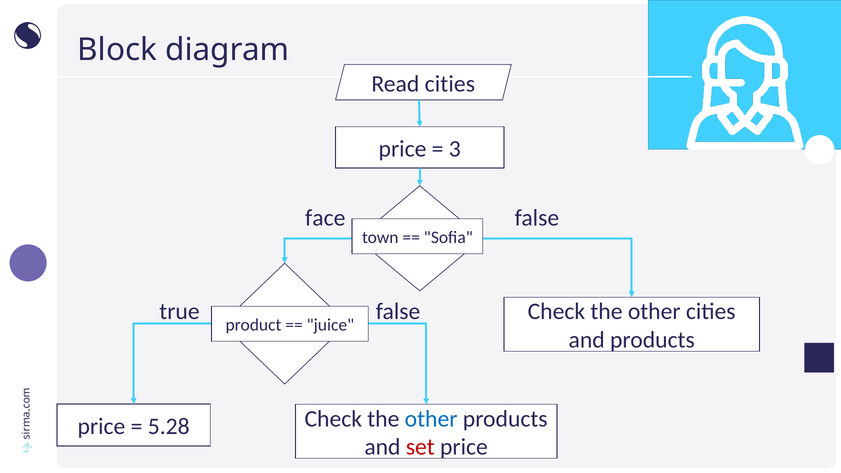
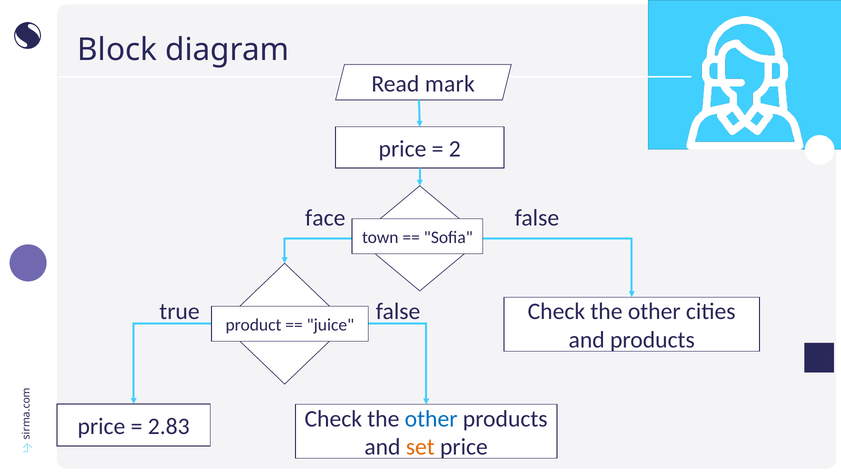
Read cities: cities -> mark
3: 3 -> 2
5.28: 5.28 -> 2.83
set colour: red -> orange
